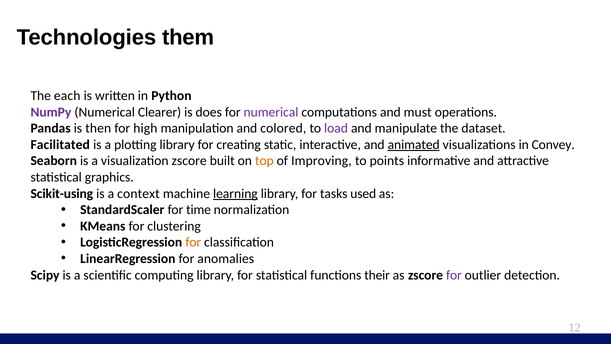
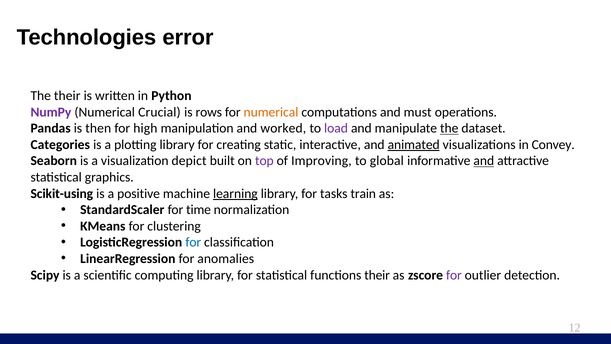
them: them -> error
The each: each -> their
Clearer: Clearer -> Crucial
does: does -> rows
numerical at (271, 112) colour: purple -> orange
colored: colored -> worked
the at (449, 128) underline: none -> present
Facilitated: Facilitated -> Categories
visualization zscore: zscore -> depict
top colour: orange -> purple
points: points -> global
and at (484, 161) underline: none -> present
context: context -> positive
used: used -> train
for at (193, 242) colour: orange -> blue
